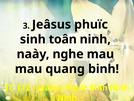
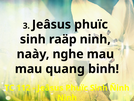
toân: toân -> raäp
